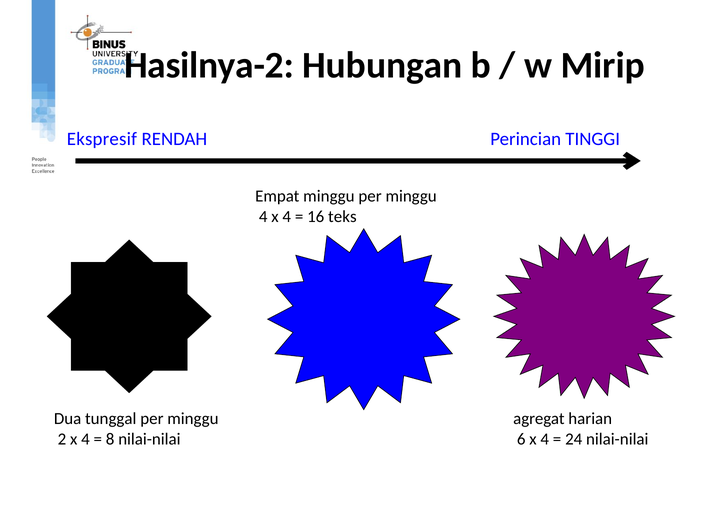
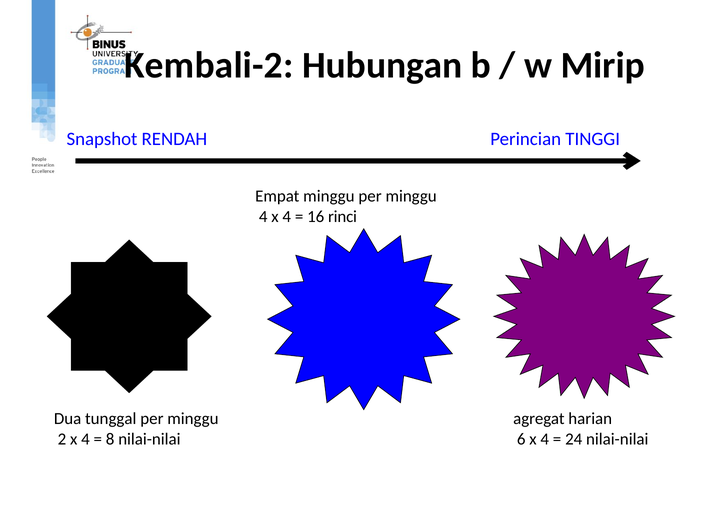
Hasilnya-2: Hasilnya-2 -> Kembali-2
Ekspresif: Ekspresif -> Snapshot
teks: teks -> rinci
